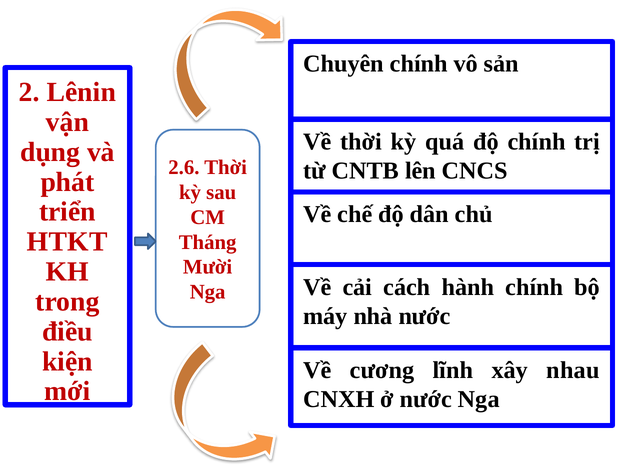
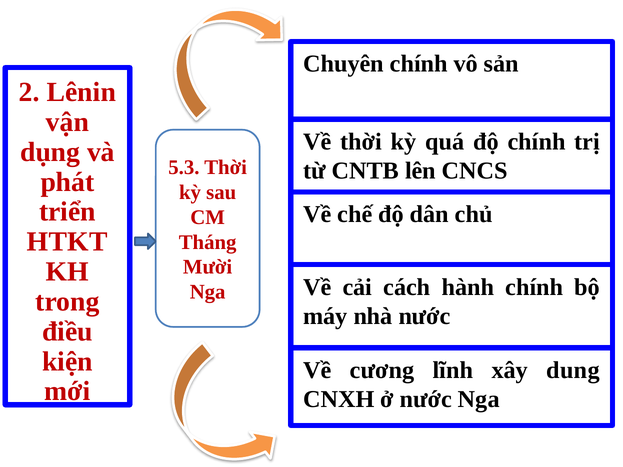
2.6: 2.6 -> 5.3
nhau: nhau -> dung
